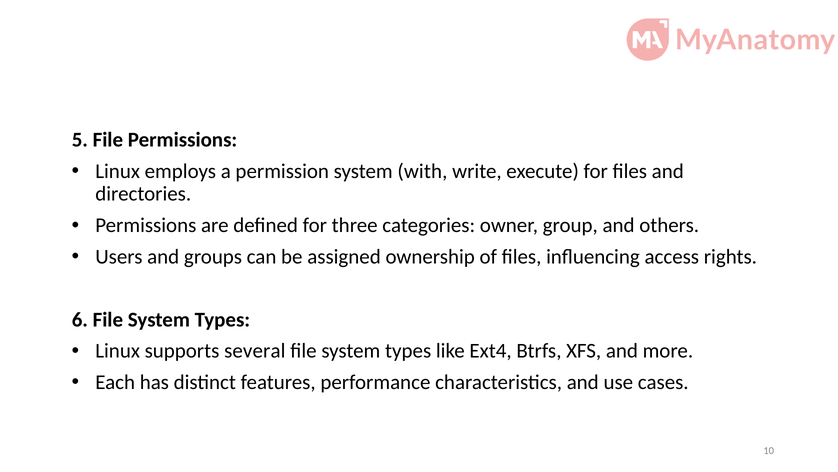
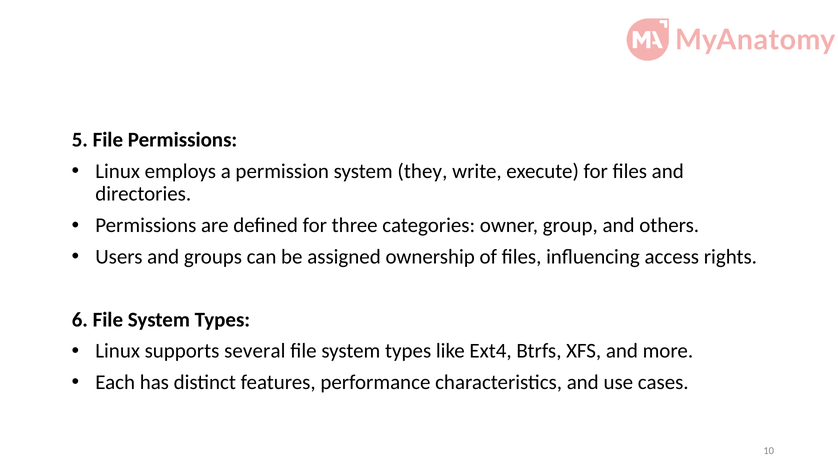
with: with -> they
